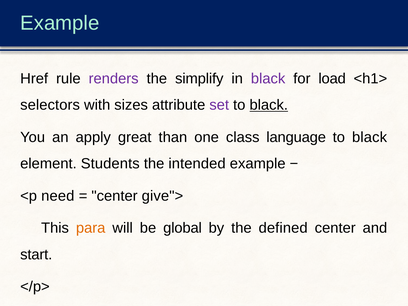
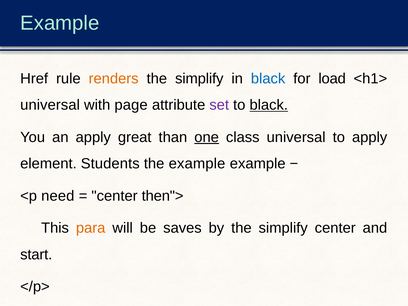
renders colour: purple -> orange
black at (268, 79) colour: purple -> blue
selectors at (50, 105): selectors -> universal
sizes: sizes -> page
one underline: none -> present
class language: language -> universal
black at (370, 137): black -> apply
the intended: intended -> example
give">: give"> -> then">
global: global -> saves
by the defined: defined -> simplify
